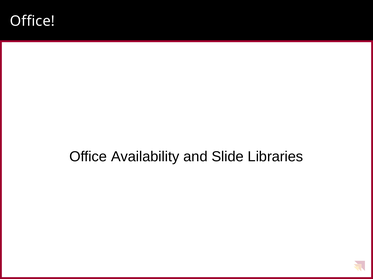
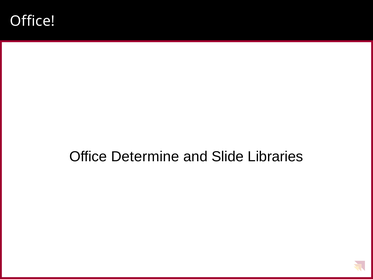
Availability: Availability -> Determine
